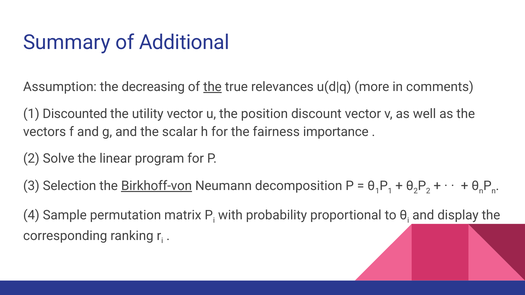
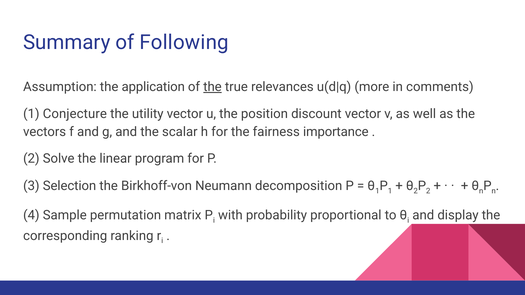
Additional: Additional -> Following
decreasing: decreasing -> application
Discounted: Discounted -> Conjecture
Birkhoff-von underline: present -> none
